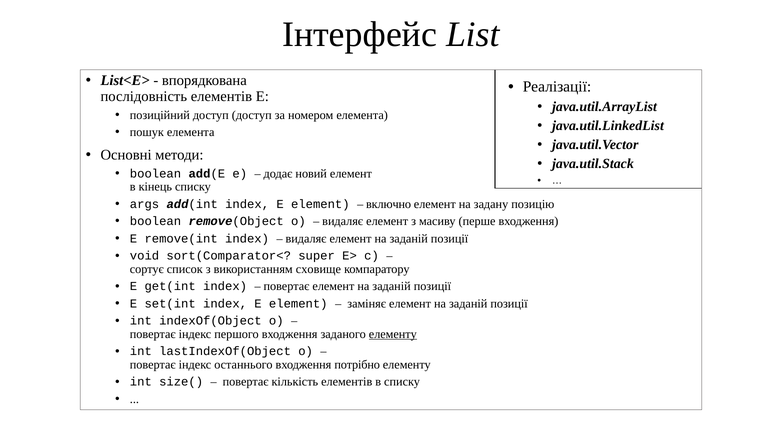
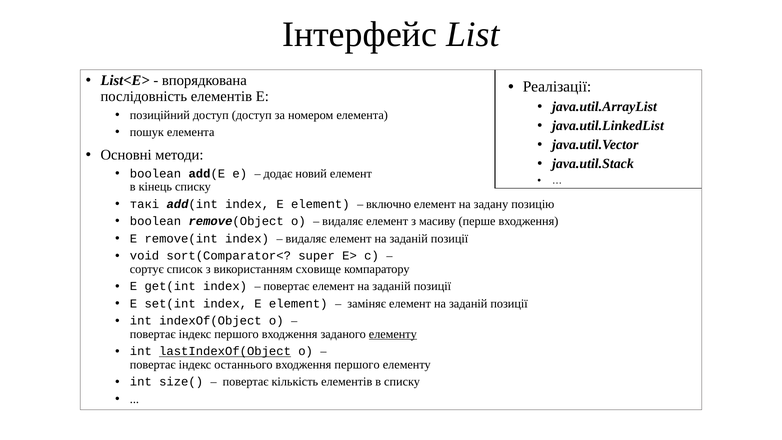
args: args -> такі
lastIndexOf(Object underline: none -> present
входження потрібно: потрібно -> першого
